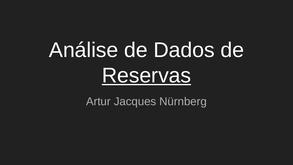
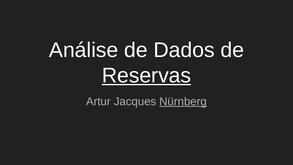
Nürnberg underline: none -> present
